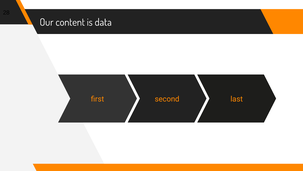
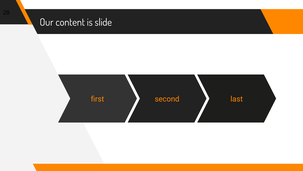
data: data -> slide
